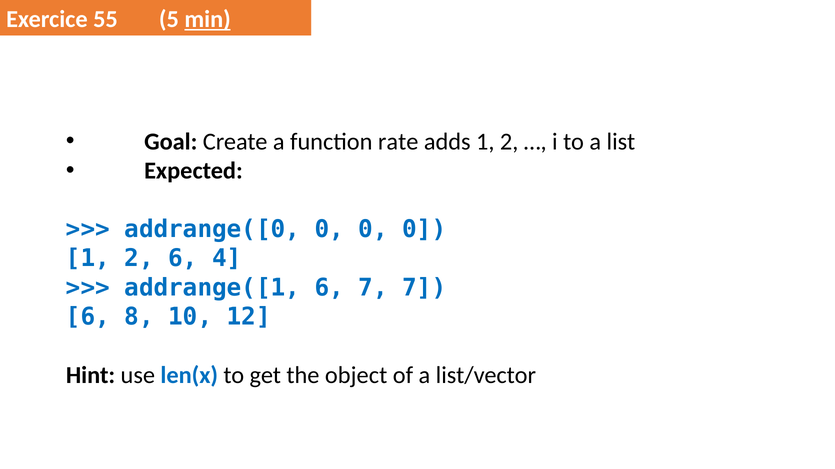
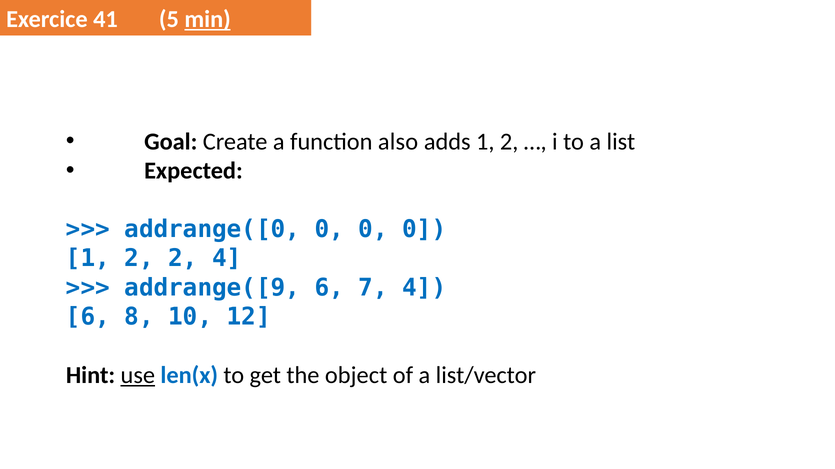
55: 55 -> 41
rate: rate -> also
2 6: 6 -> 2
addrange([1: addrange([1 -> addrange([9
7 7: 7 -> 4
use underline: none -> present
